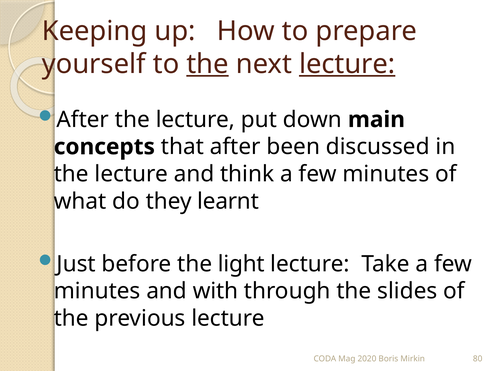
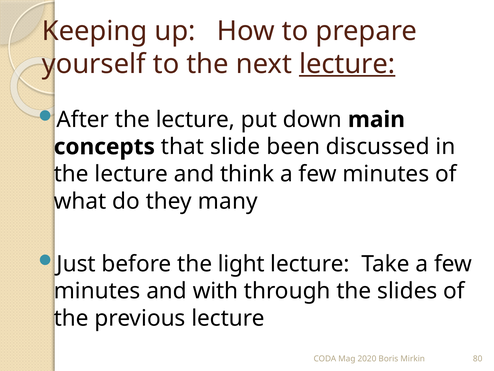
the at (208, 64) underline: present -> none
that after: after -> slide
learnt: learnt -> many
